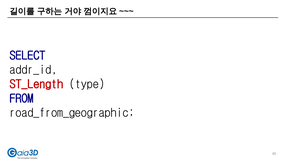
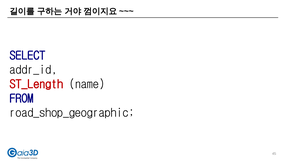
type: type -> name
road_from_geographic: road_from_geographic -> road_shop_geographic
